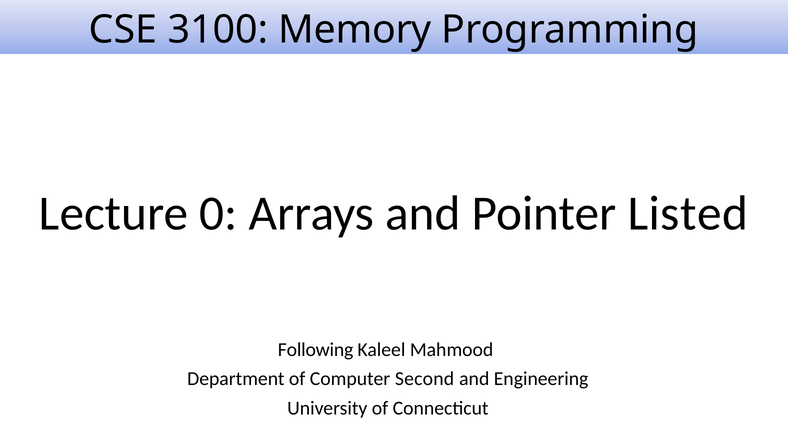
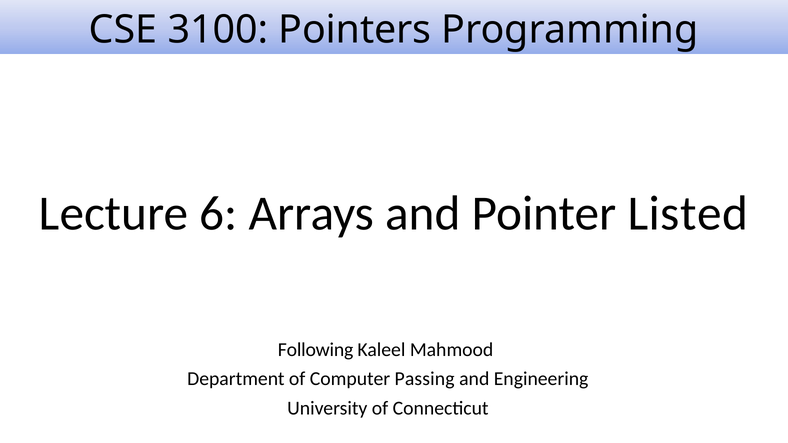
Memory: Memory -> Pointers
0: 0 -> 6
Second: Second -> Passing
